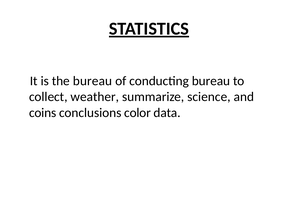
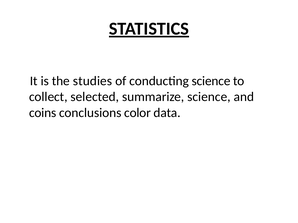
the bureau: bureau -> studies
conducting bureau: bureau -> science
weather: weather -> selected
